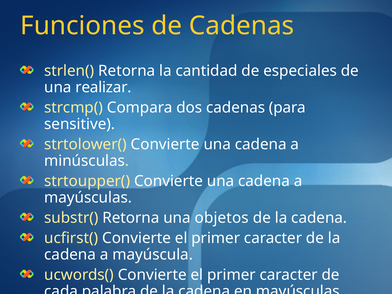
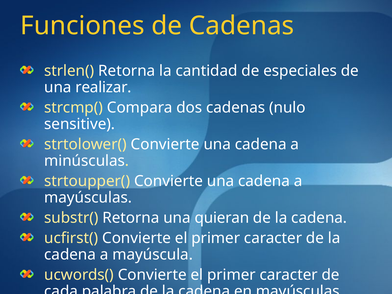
para: para -> nulo
objetos: objetos -> quieran
